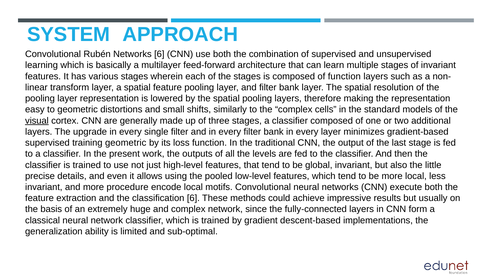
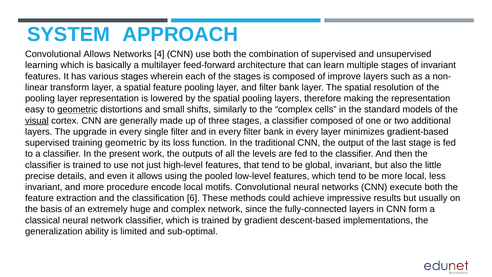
Convolutional Rubén: Rubén -> Allows
Networks 6: 6 -> 4
of function: function -> improve
geometric at (78, 109) underline: none -> present
